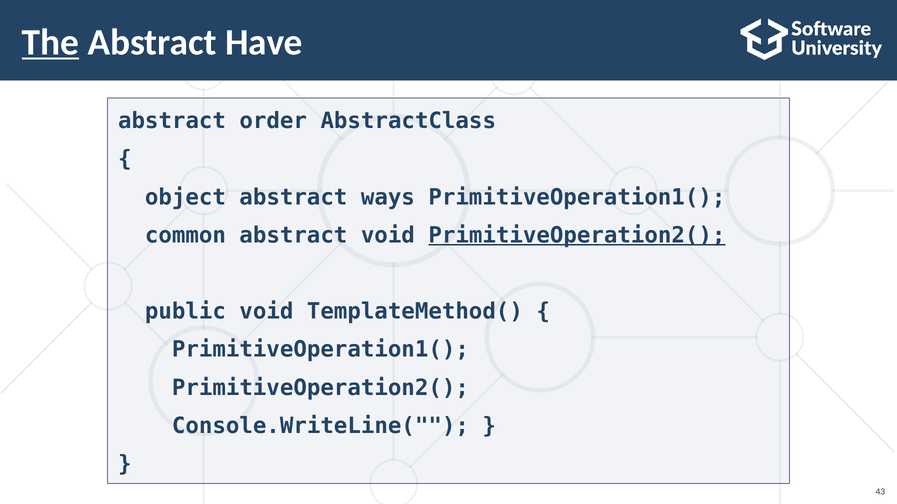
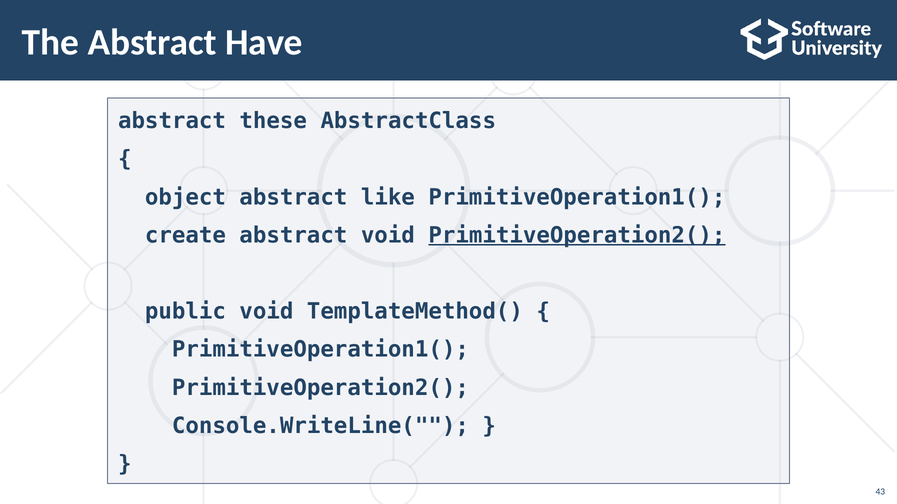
The underline: present -> none
order: order -> these
ways: ways -> like
common: common -> create
